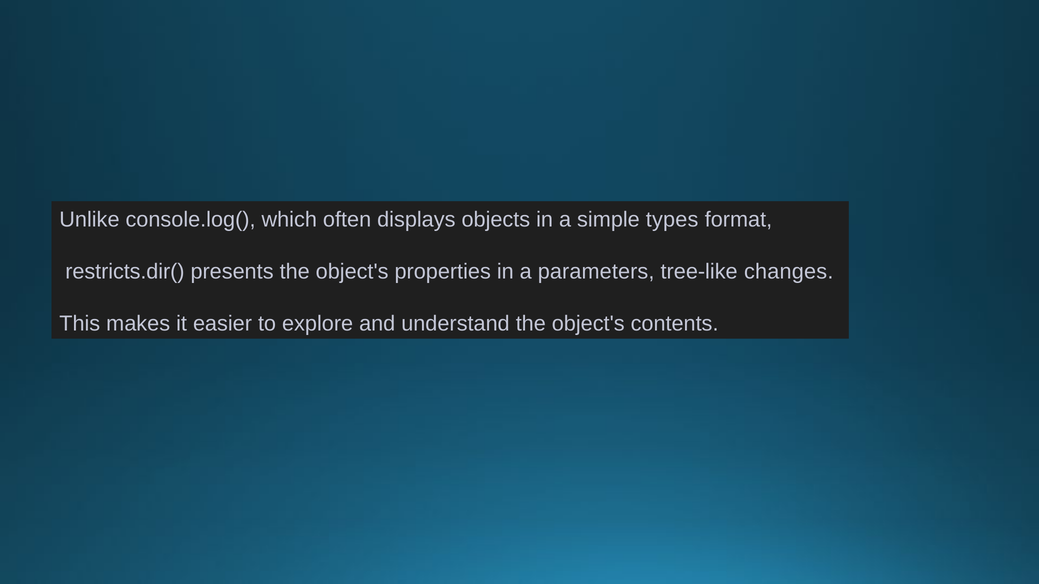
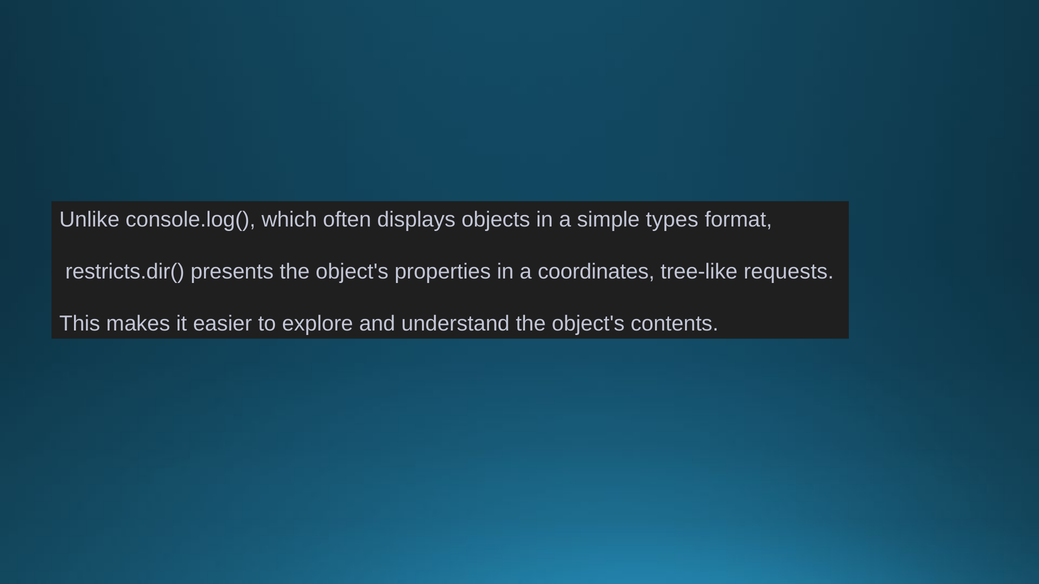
parameters: parameters -> coordinates
changes: changes -> requests
